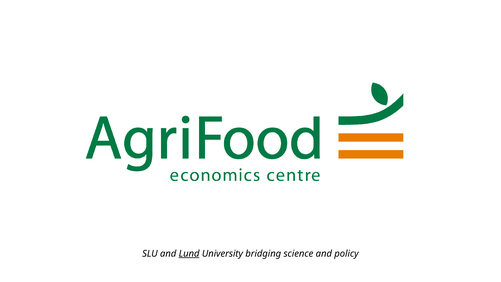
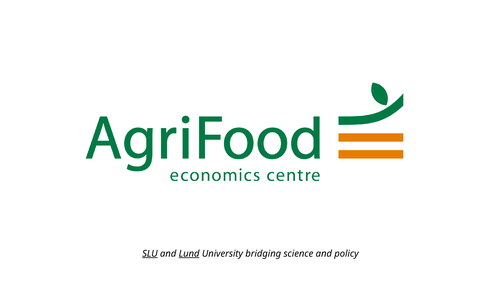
SLU underline: none -> present
